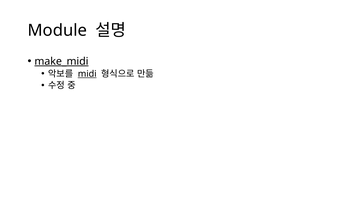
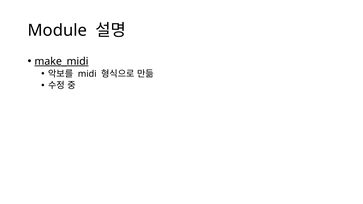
midi underline: present -> none
